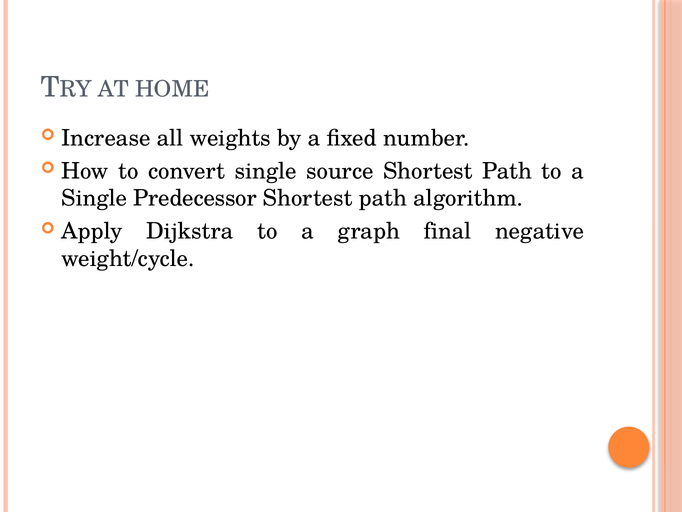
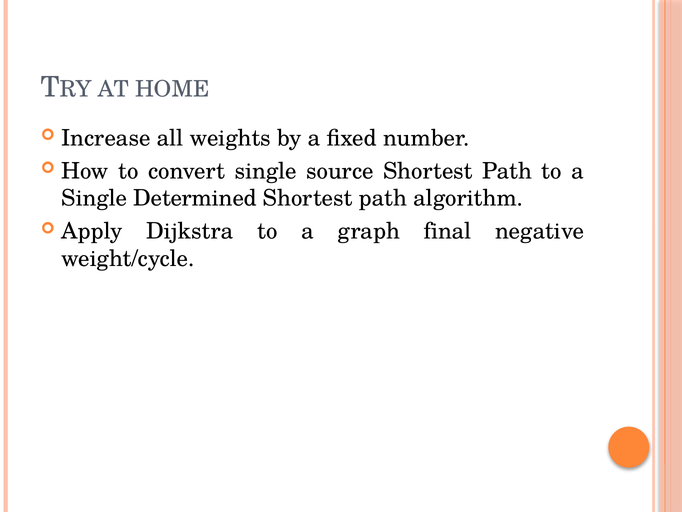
Predecessor: Predecessor -> Determined
